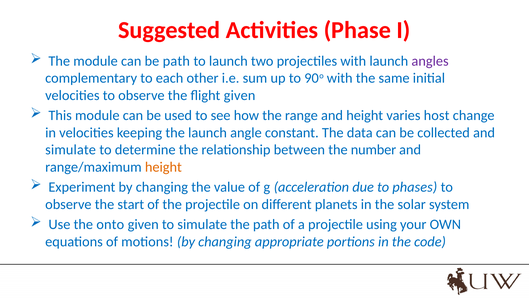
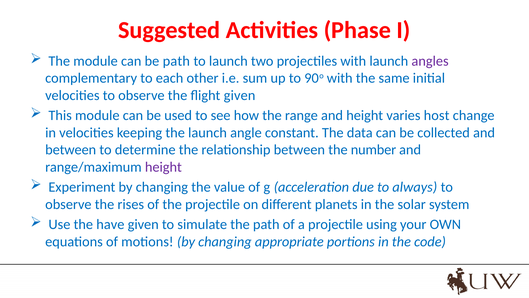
simulate at (71, 150): simulate -> between
height at (163, 167) colour: orange -> purple
phases: phases -> always
start: start -> rises
onto: onto -> have
